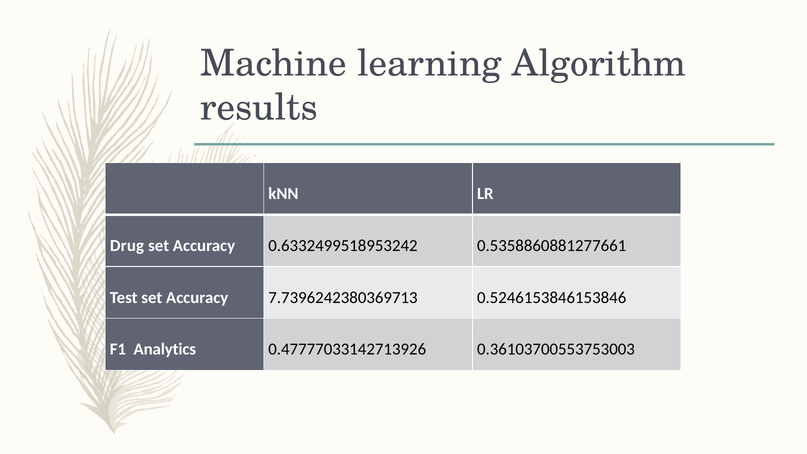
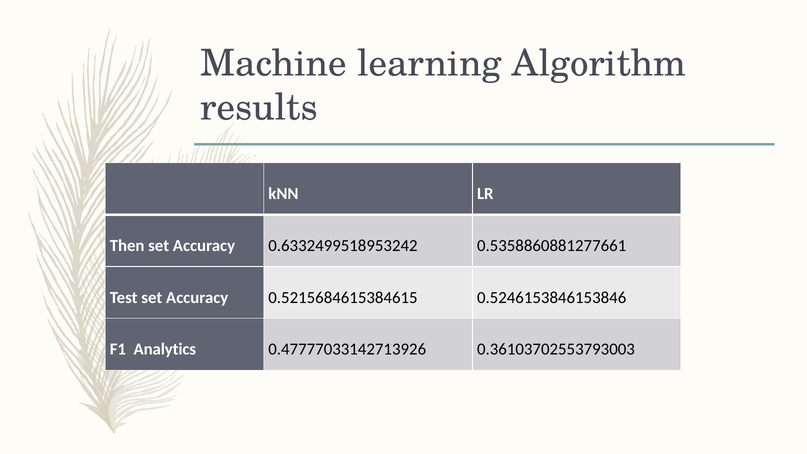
Drug: Drug -> Then
7.7396242380369713: 7.7396242380369713 -> 0.5215684615384615
0.36103700553753003: 0.36103700553753003 -> 0.36103702553793003
